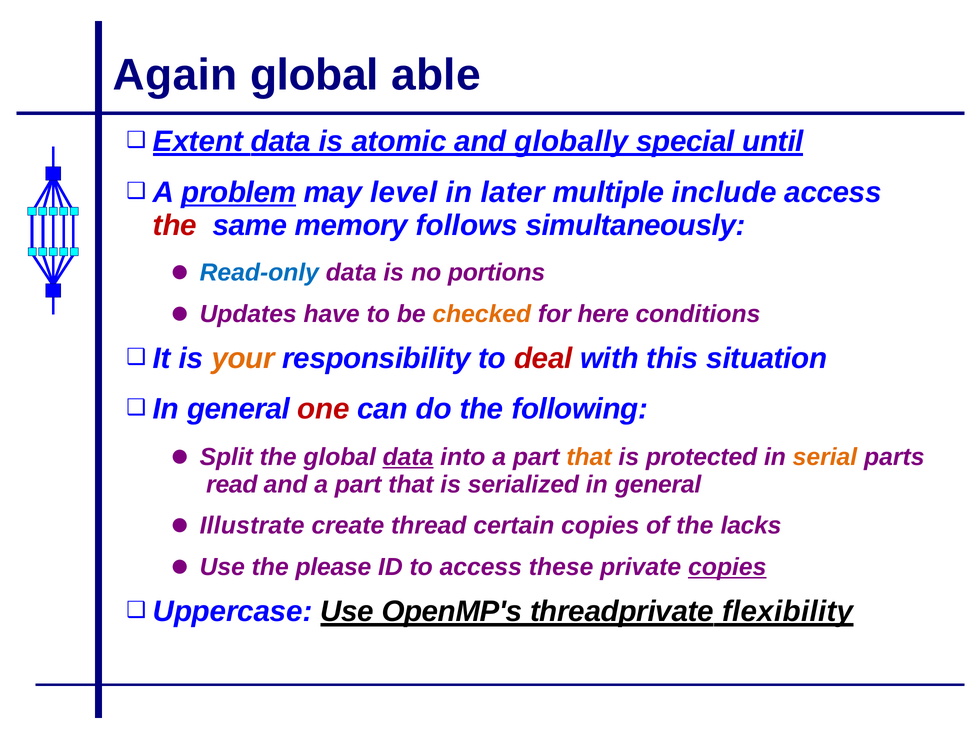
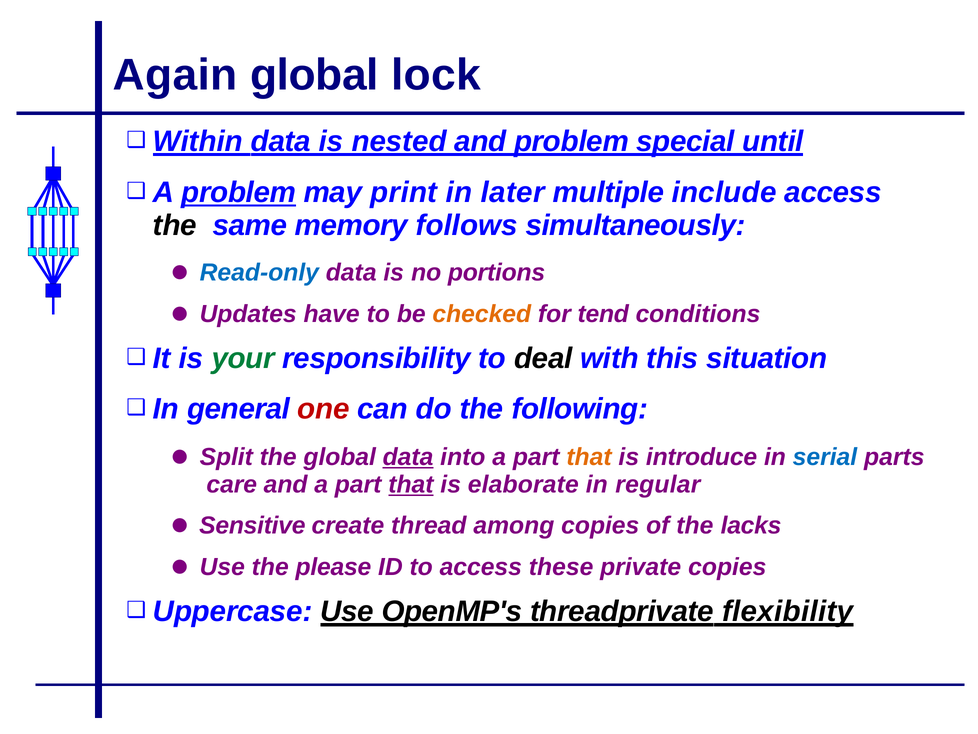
able: able -> lock
Extent: Extent -> Within
atomic: atomic -> nested
and globally: globally -> problem
level: level -> print
the at (175, 226) colour: red -> black
here: here -> tend
your colour: orange -> green
deal colour: red -> black
protected: protected -> introduce
serial colour: orange -> blue
read: read -> care
that at (411, 485) underline: none -> present
serialized: serialized -> elaborate
general at (658, 485): general -> regular
Illustrate: Illustrate -> Sensitive
certain: certain -> among
copies at (727, 567) underline: present -> none
